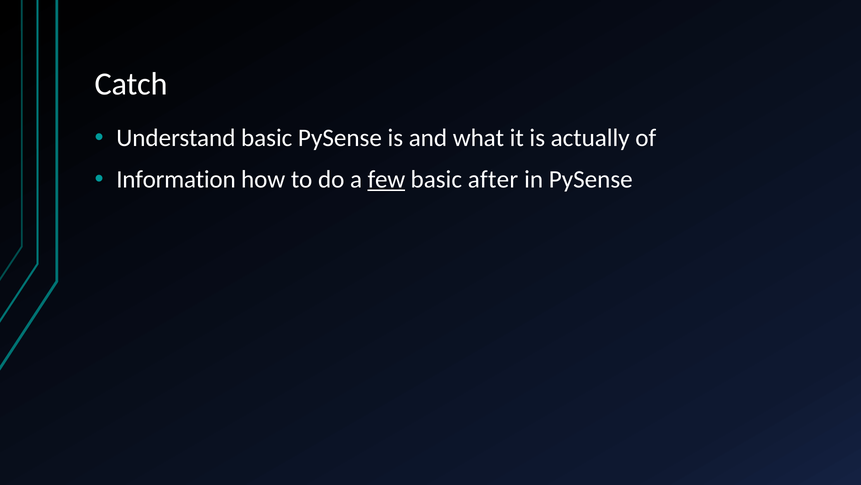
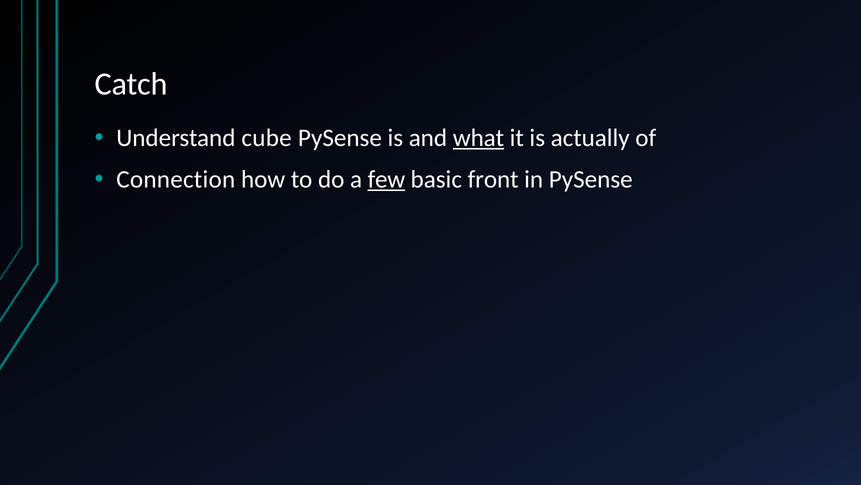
Understand basic: basic -> cube
what underline: none -> present
Information: Information -> Connection
after: after -> front
